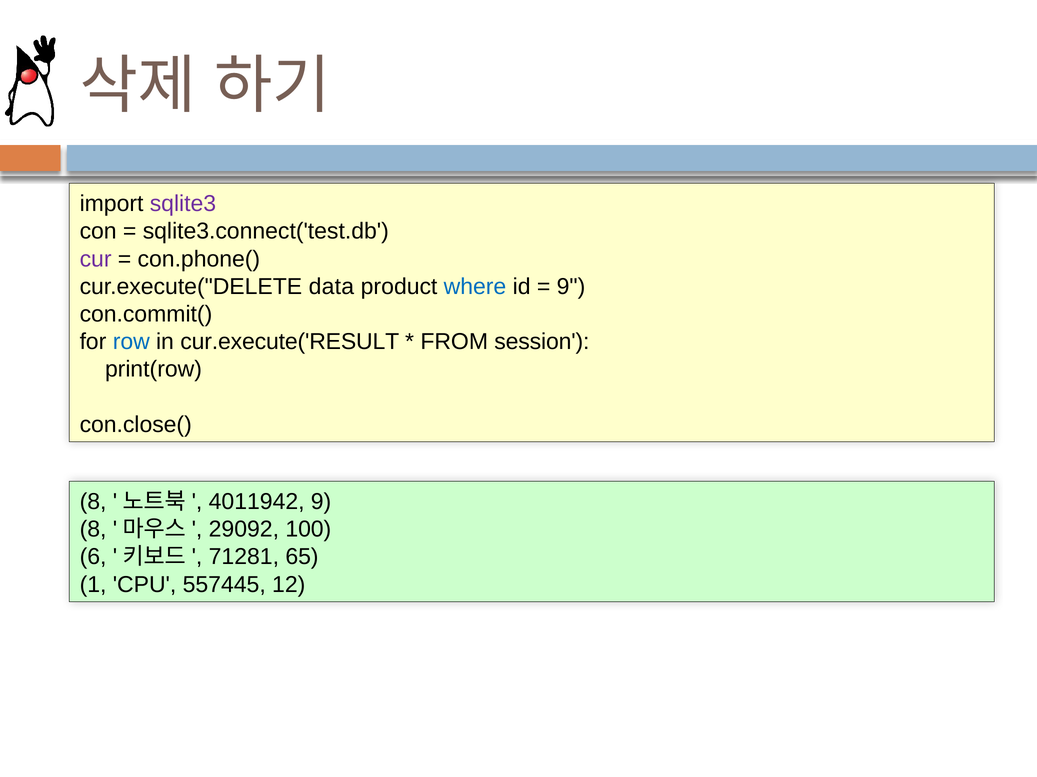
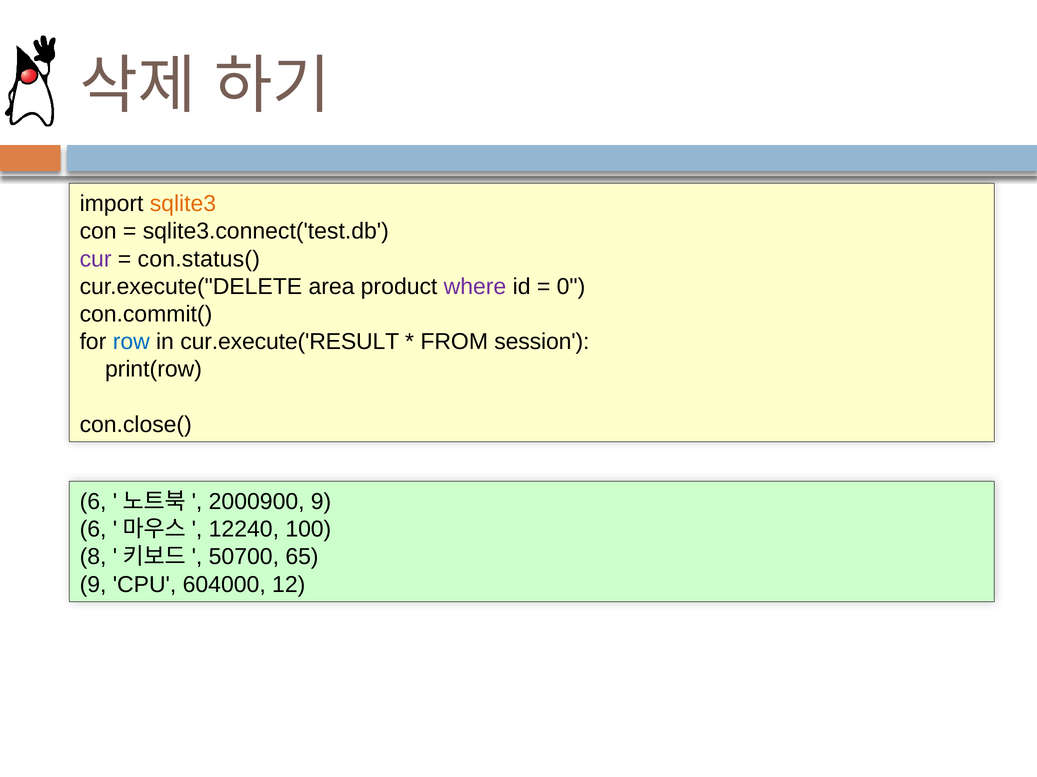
sqlite3 colour: purple -> orange
con.phone(: con.phone( -> con.status(
data: data -> area
where colour: blue -> purple
9 at (571, 287): 9 -> 0
8 at (93, 502): 8 -> 6
4011942: 4011942 -> 2000900
8 at (93, 530): 8 -> 6
29092: 29092 -> 12240
6: 6 -> 8
71281: 71281 -> 50700
1 at (93, 585): 1 -> 9
557445: 557445 -> 604000
